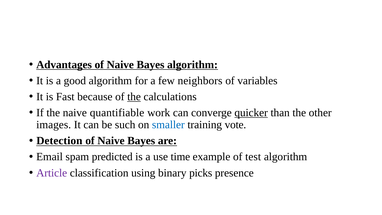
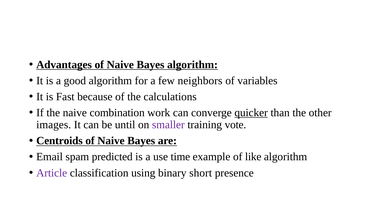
the at (134, 97) underline: present -> none
quantifiable: quantifiable -> combination
such: such -> until
smaller colour: blue -> purple
Detection: Detection -> Centroids
test: test -> like
picks: picks -> short
